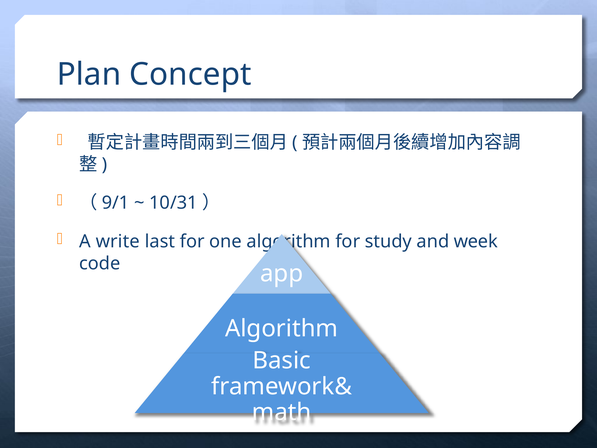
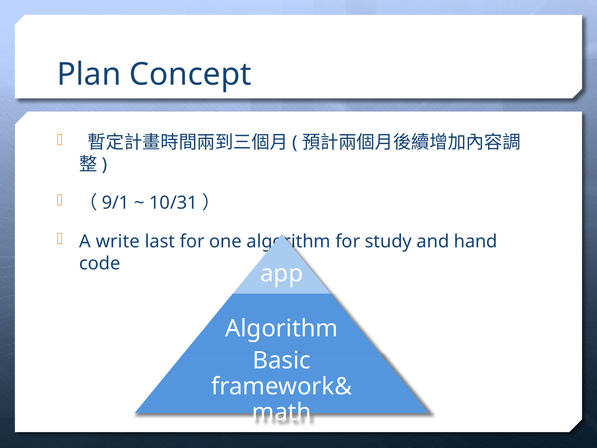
week: week -> hand
